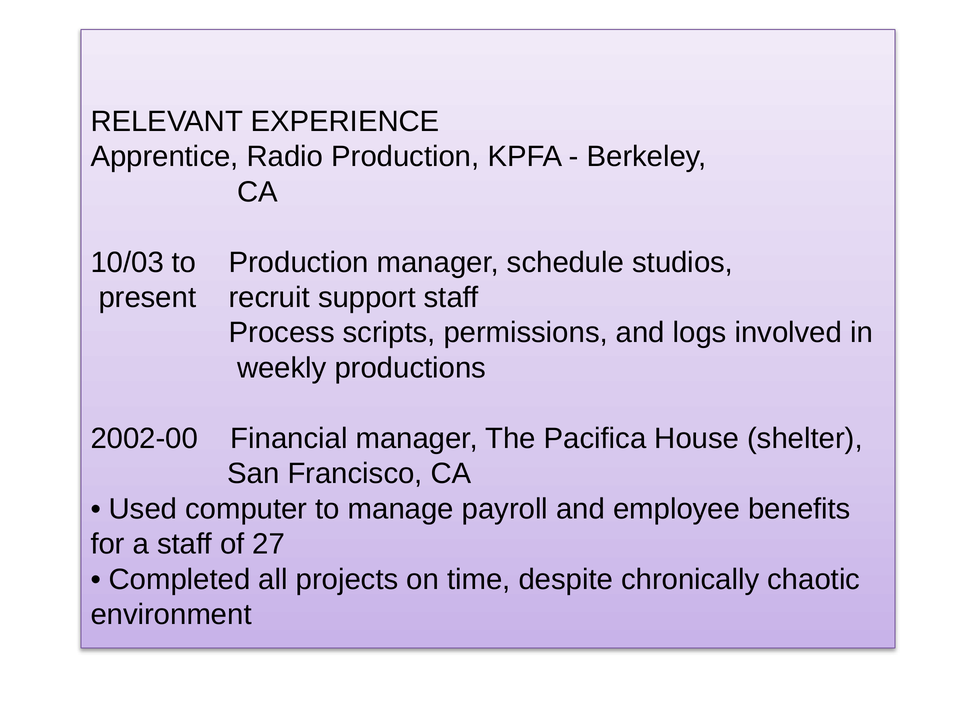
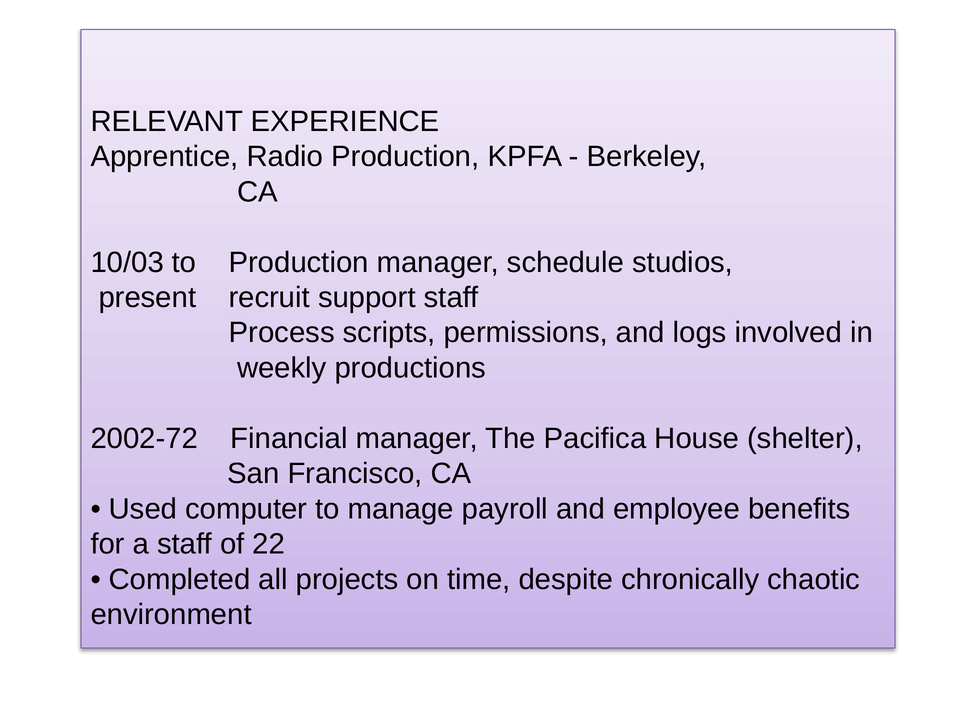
2002-00: 2002-00 -> 2002-72
27: 27 -> 22
